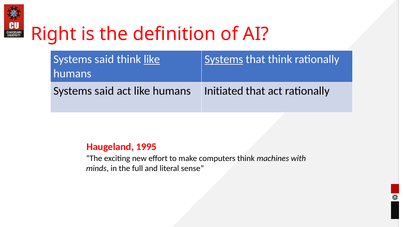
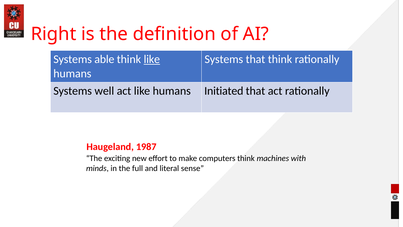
said at (104, 59): said -> able
Systems at (224, 59) underline: present -> none
said at (104, 91): said -> well
1995: 1995 -> 1987
